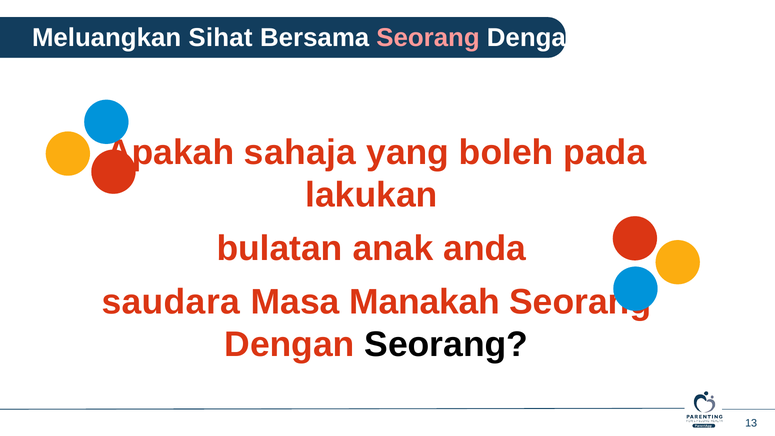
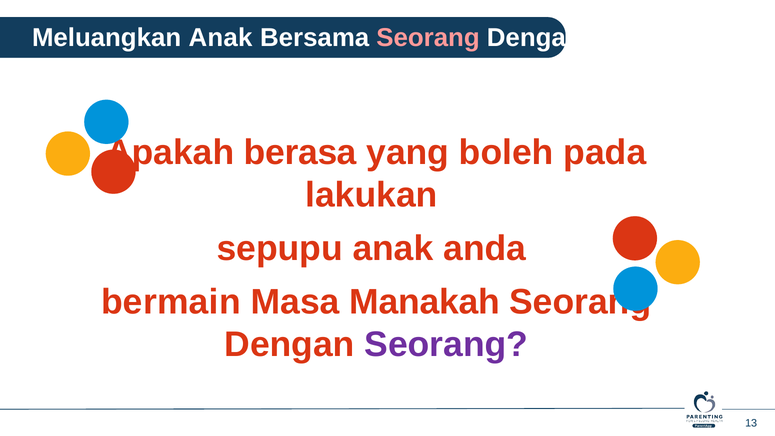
Meluangkan Sihat: Sihat -> Anak
sahaja: sahaja -> berasa
bulatan: bulatan -> sepupu
saudara at (171, 302): saudara -> bermain
Seorang at (446, 345) colour: black -> purple
